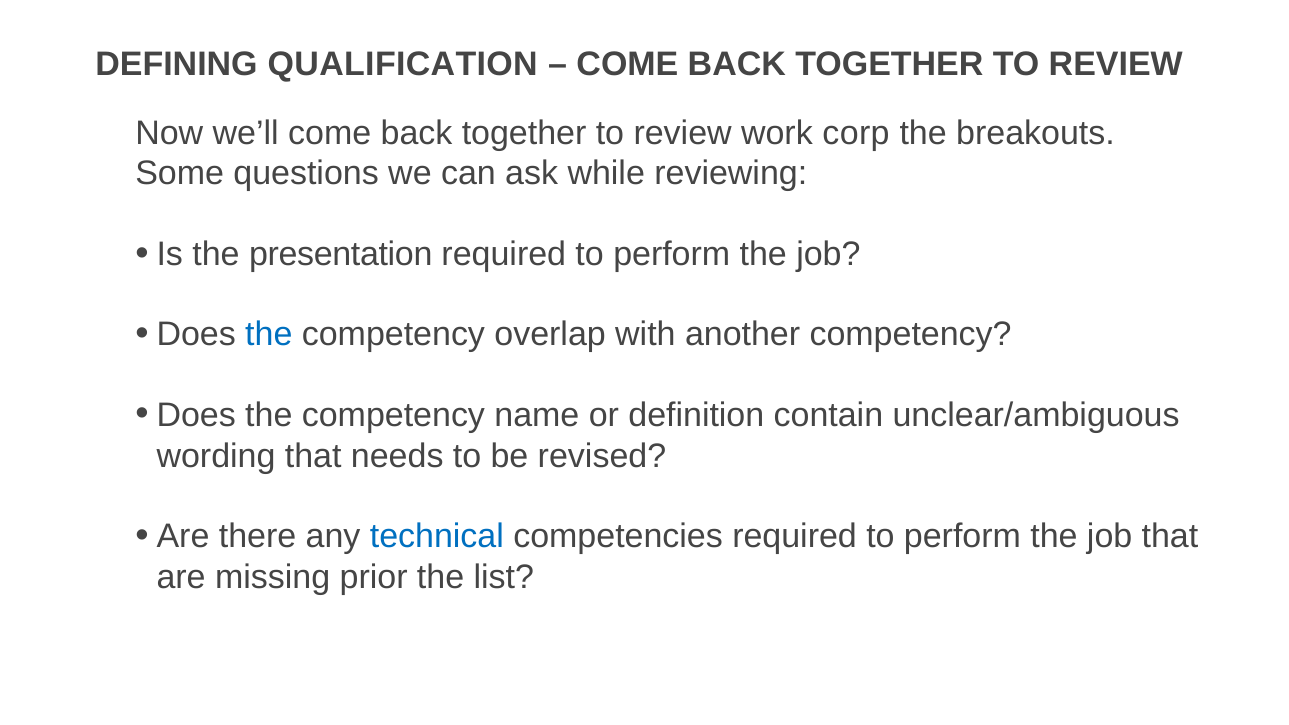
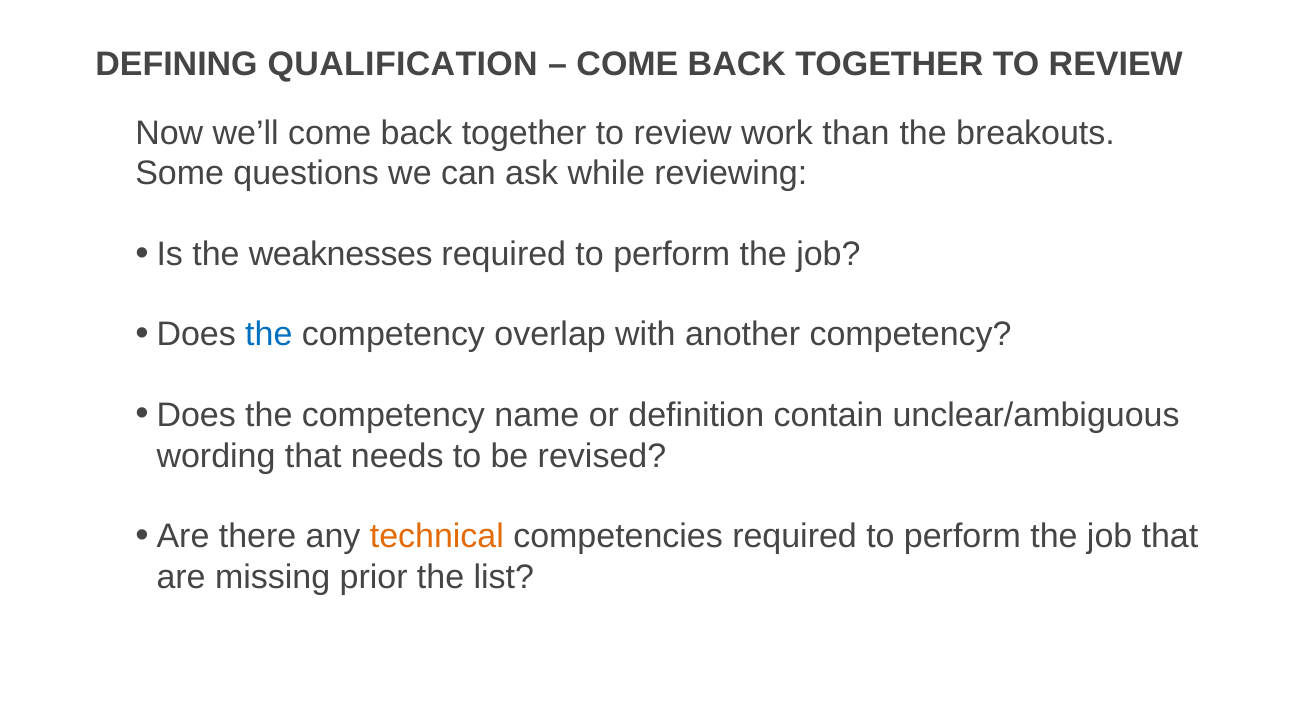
corp: corp -> than
presentation: presentation -> weaknesses
technical colour: blue -> orange
